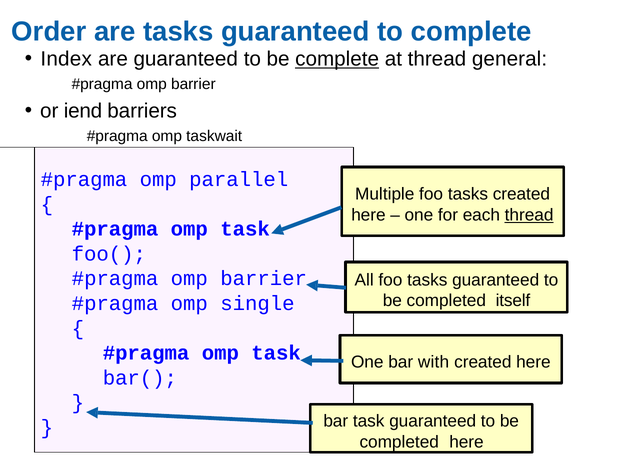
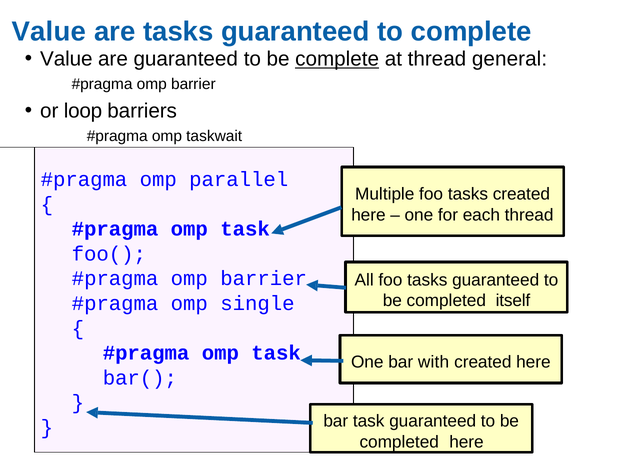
Order at (49, 32): Order -> Value
Index at (66, 59): Index -> Value
iend: iend -> loop
thread at (529, 215) underline: present -> none
